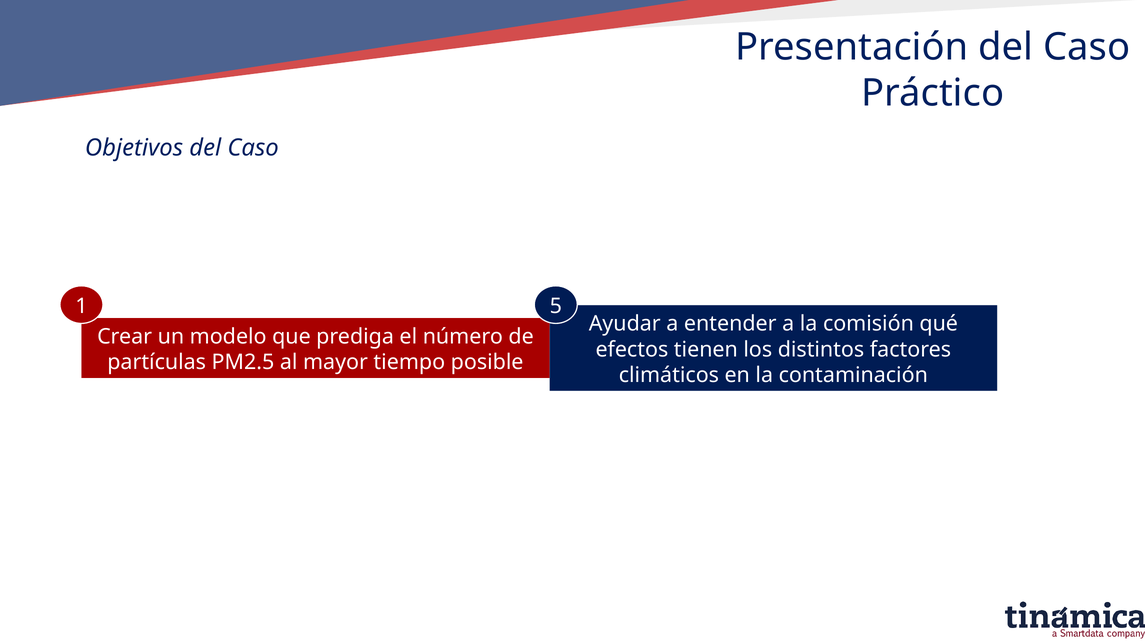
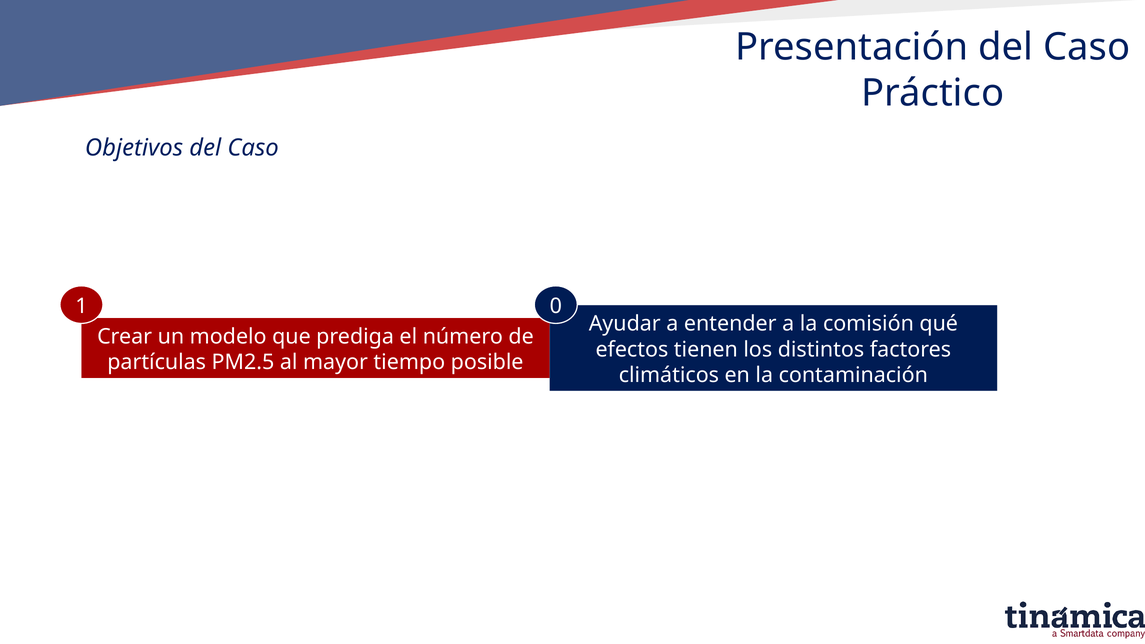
5: 5 -> 0
